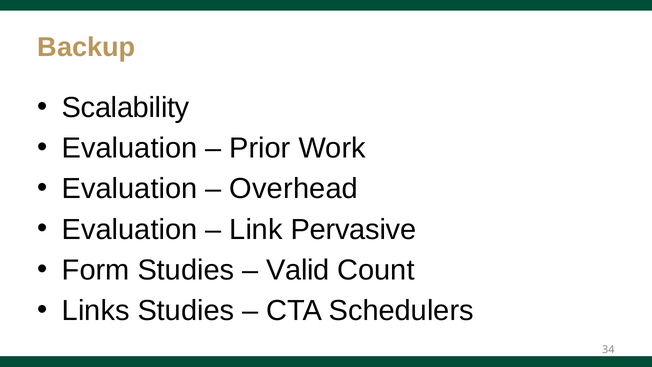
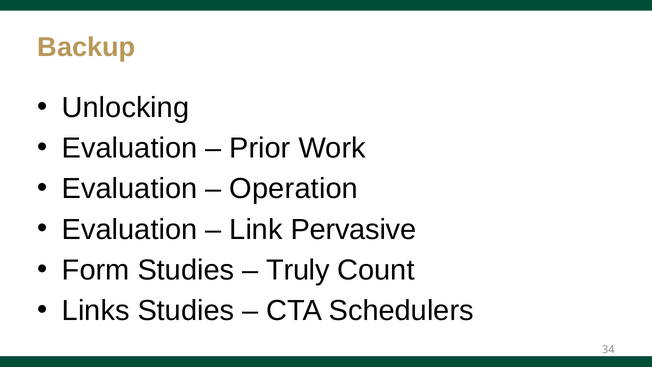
Scalability: Scalability -> Unlocking
Overhead: Overhead -> Operation
Valid: Valid -> Truly
